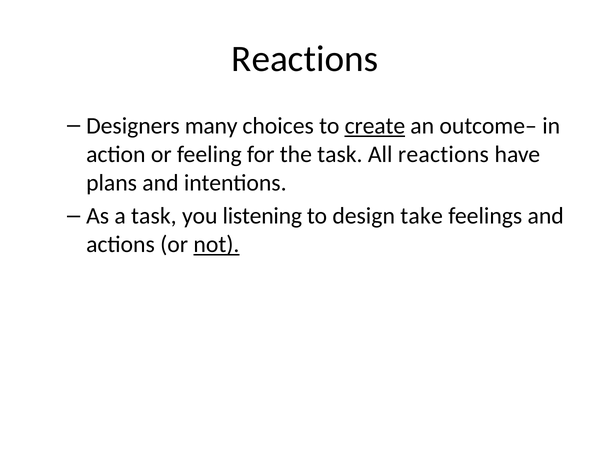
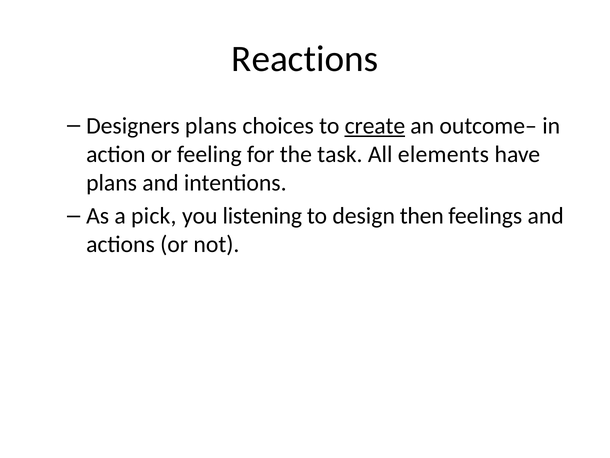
Designers many: many -> plans
All reactions: reactions -> elements
a task: task -> pick
take: take -> then
not underline: present -> none
